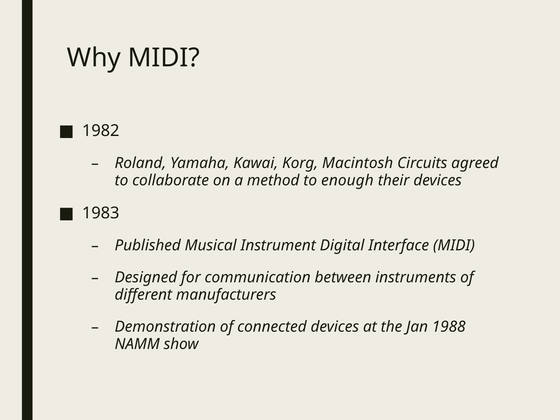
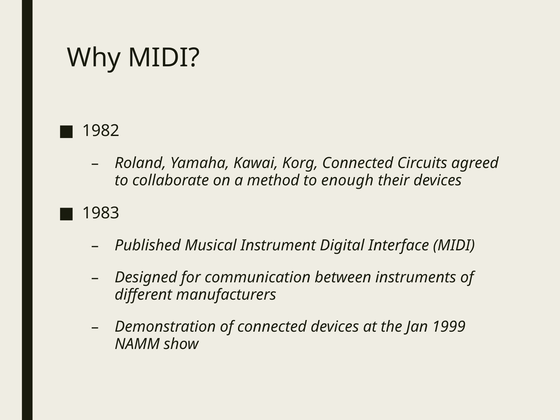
Korg Macintosh: Macintosh -> Connected
1988: 1988 -> 1999
